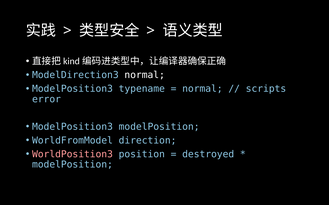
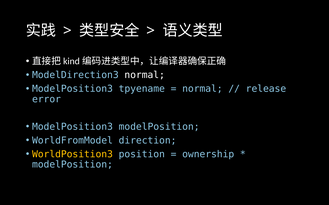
typename: typename -> tpyename
scripts: scripts -> release
WorldPosition3 colour: pink -> yellow
destroyed: destroyed -> ownership
